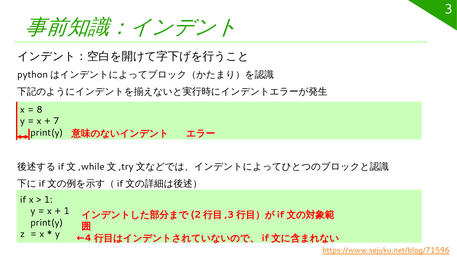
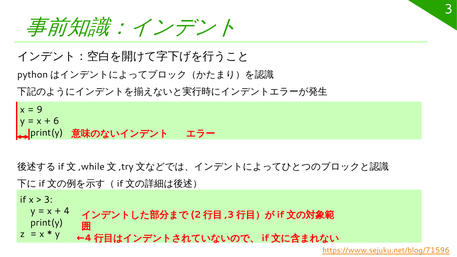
8: 8 -> 9
7: 7 -> 6
1 at (48, 200): 1 -> 3
1 at (67, 211): 1 -> 4
